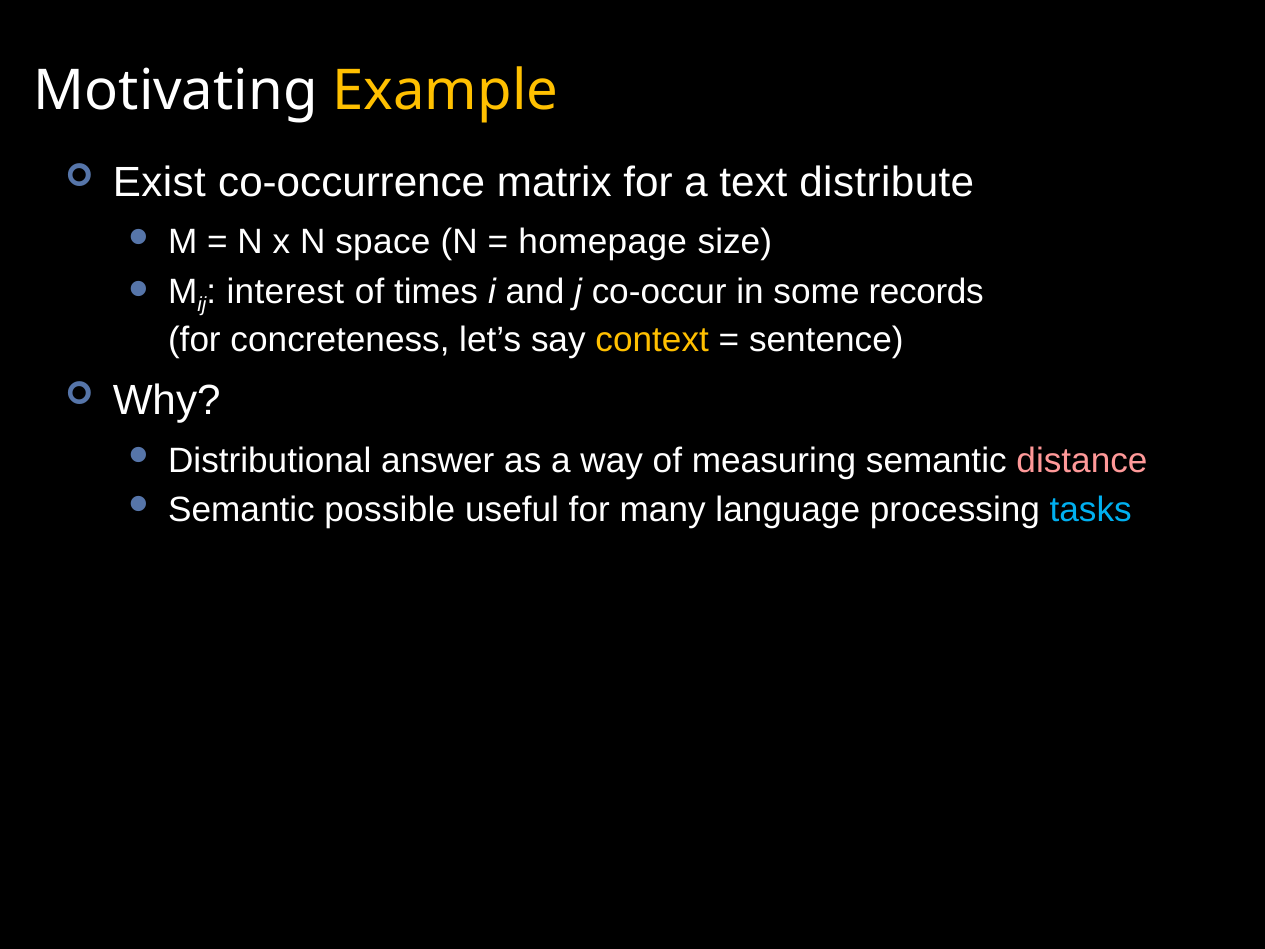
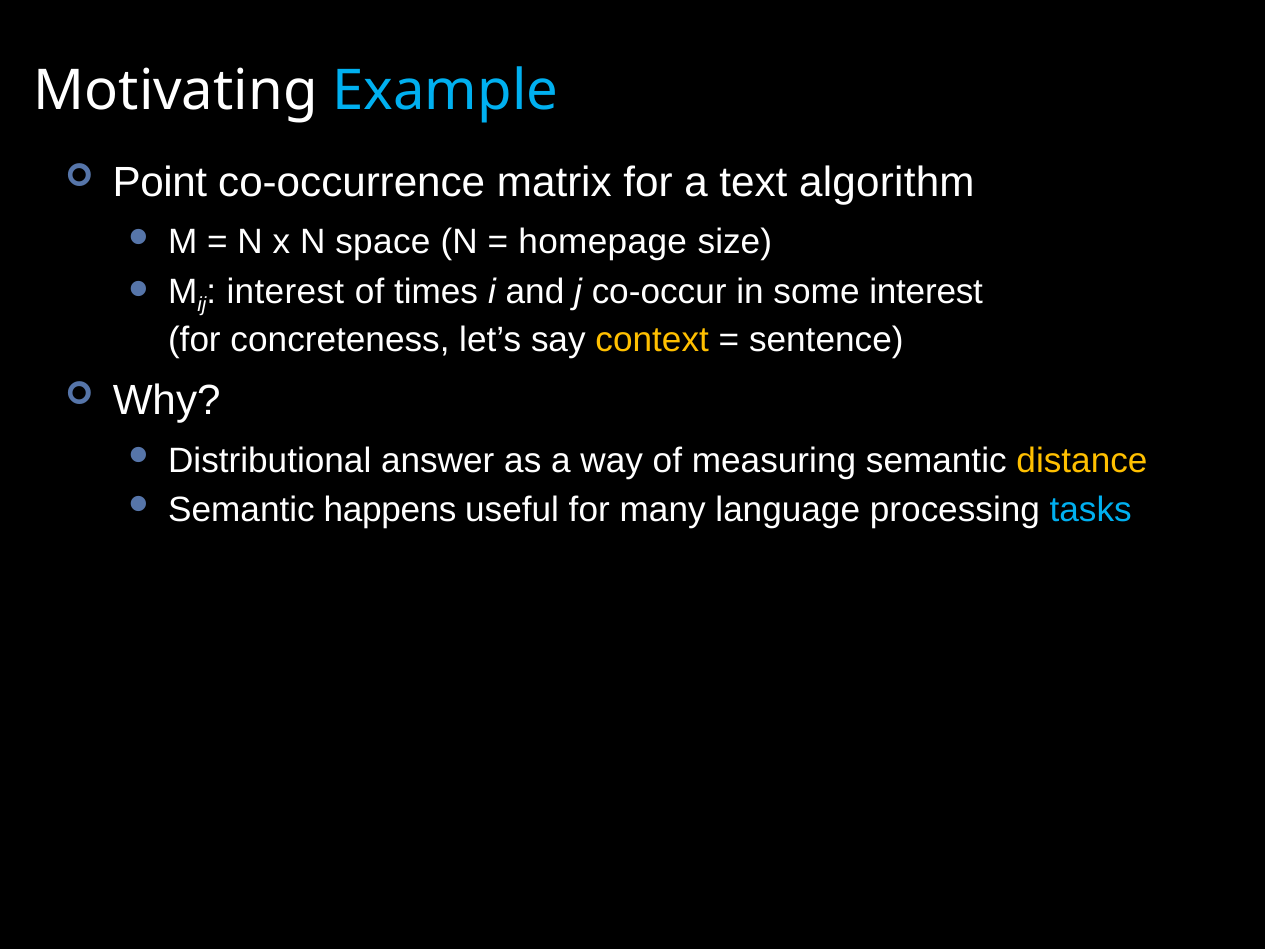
Example colour: yellow -> light blue
Exist: Exist -> Point
distribute: distribute -> algorithm
some records: records -> interest
distance colour: pink -> yellow
possible: possible -> happens
